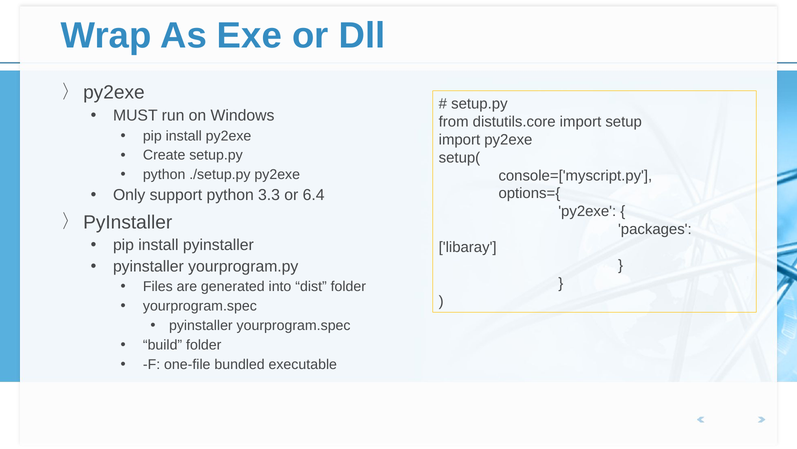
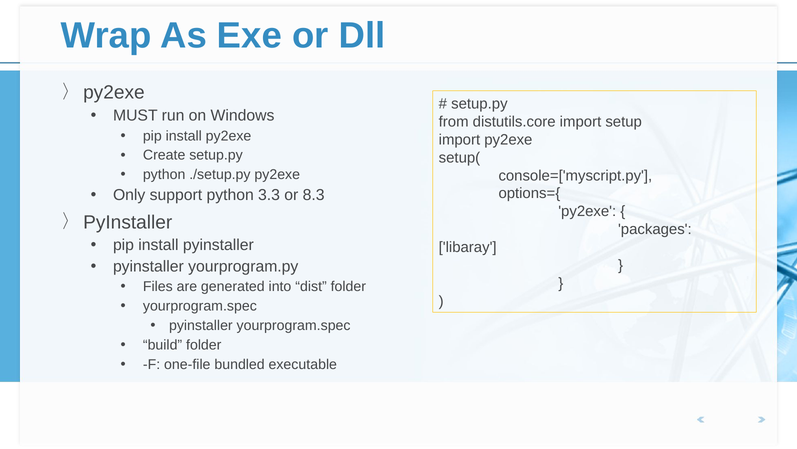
6.4: 6.4 -> 8.3
